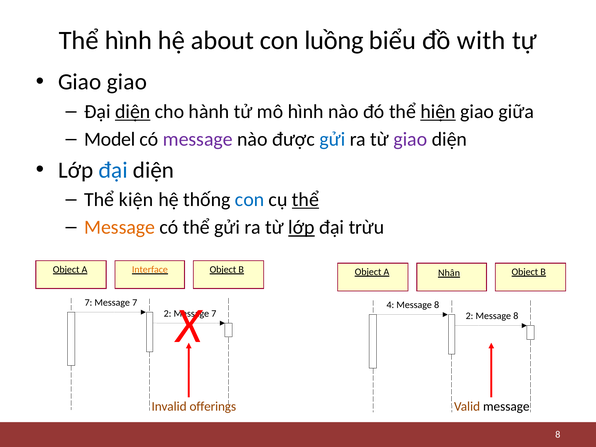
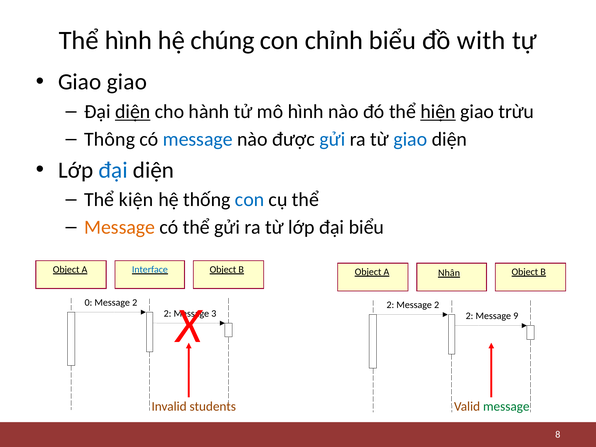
about: about -> chúng
luồng: luồng -> chỉnh
giữa: giữa -> trừu
Model: Model -> Thông
message at (198, 139) colour: purple -> blue
giao at (410, 139) colour: purple -> blue
thể at (305, 200) underline: present -> none
lớp at (301, 227) underline: present -> none
đại trừu: trừu -> biểu
Interface colour: orange -> blue
7 at (88, 303): 7 -> 0
7 at (135, 303): 7 -> 2
4 at (390, 305): 4 -> 2
8 at (437, 305): 8 -> 2
7 at (214, 314): 7 -> 3
2 Message 8: 8 -> 9
offerings: offerings -> students
message at (506, 407) colour: black -> green
